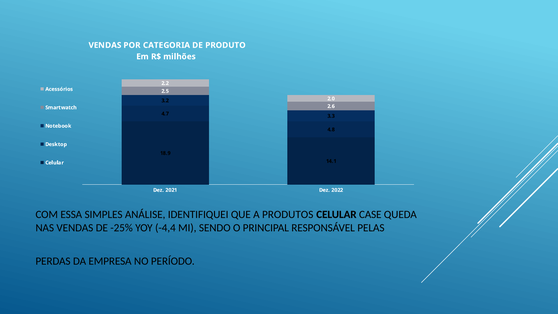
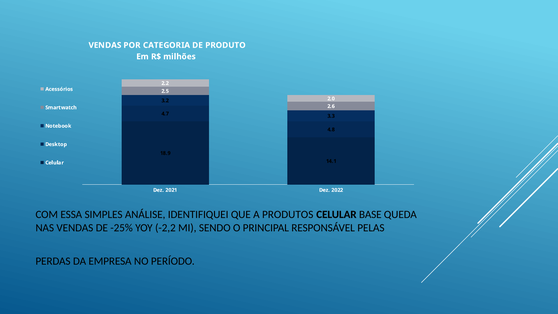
CASE: CASE -> BASE
-4,4: -4,4 -> -2,2
